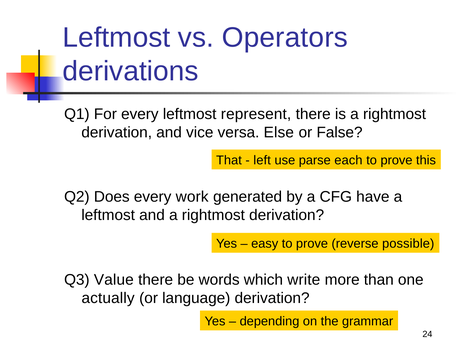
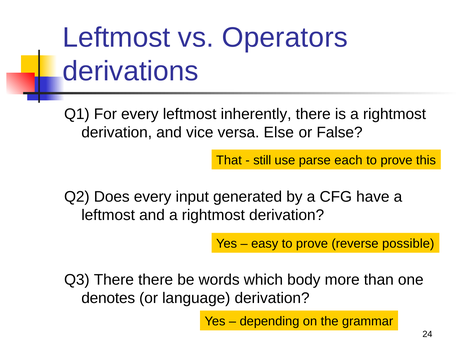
represent: represent -> inherently
left: left -> still
work: work -> input
Q3 Value: Value -> There
write: write -> body
actually: actually -> denotes
